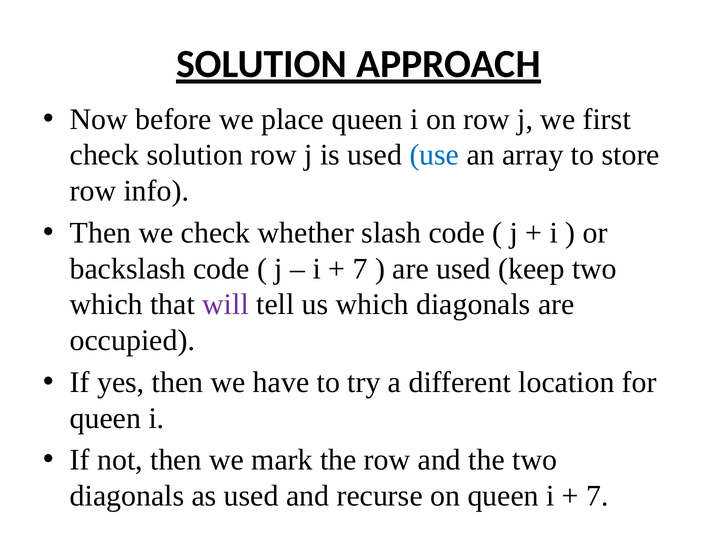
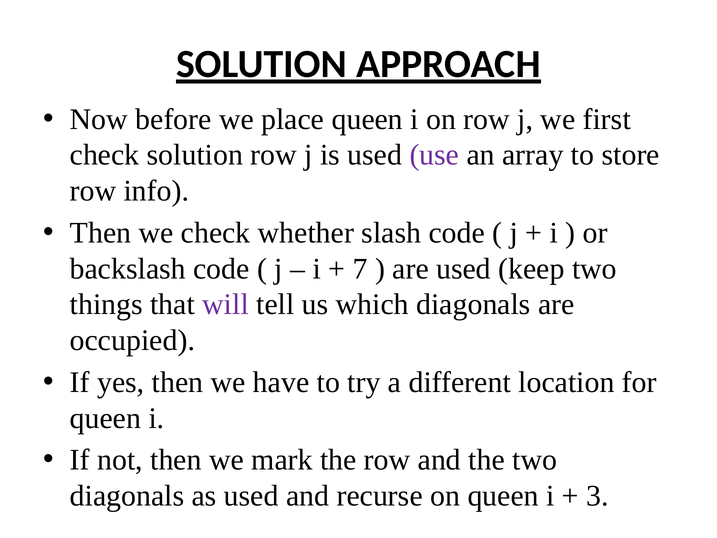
use colour: blue -> purple
which at (106, 304): which -> things
7 at (597, 496): 7 -> 3
